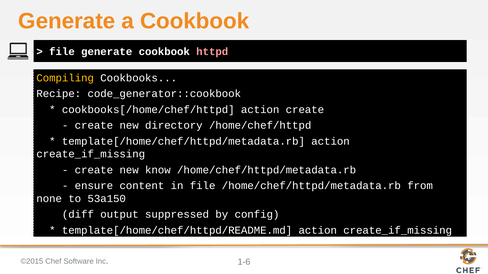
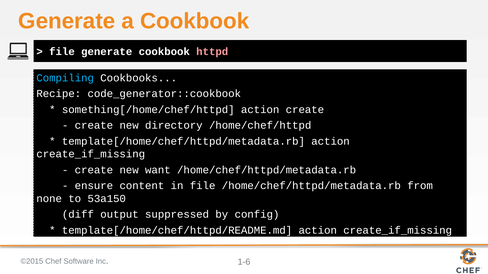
Compiling colour: yellow -> light blue
cookbooks[/home/chef/httpd: cookbooks[/home/chef/httpd -> something[/home/chef/httpd
know: know -> want
